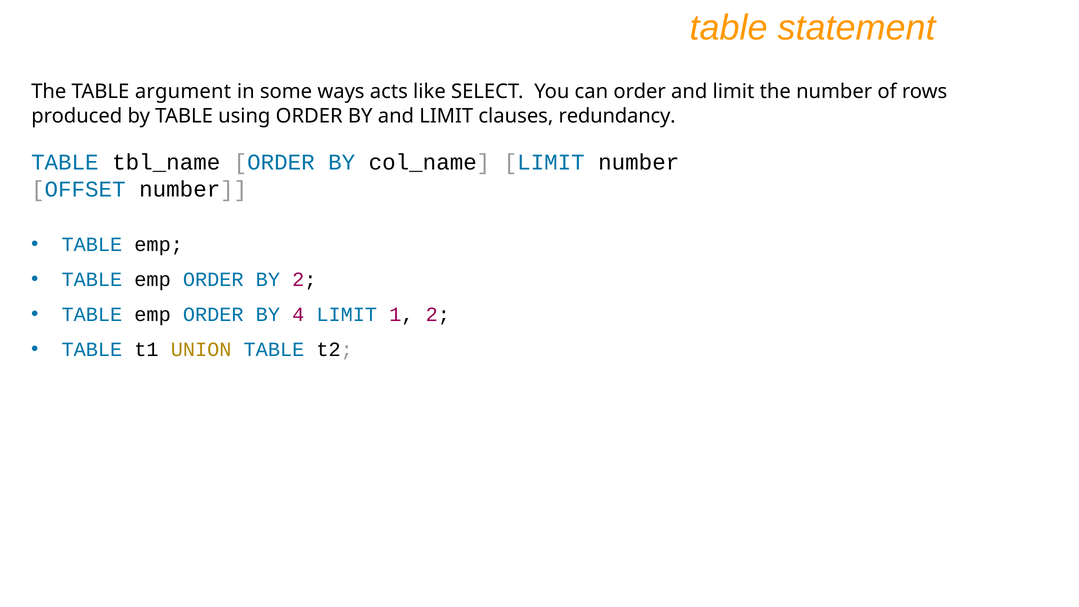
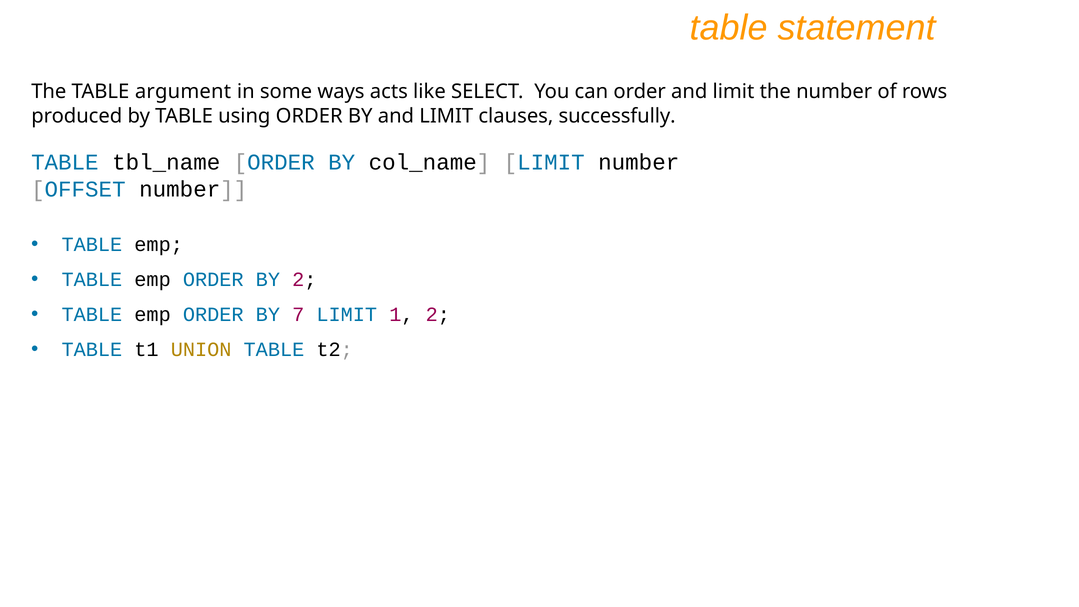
redundancy: redundancy -> successfully
4: 4 -> 7
